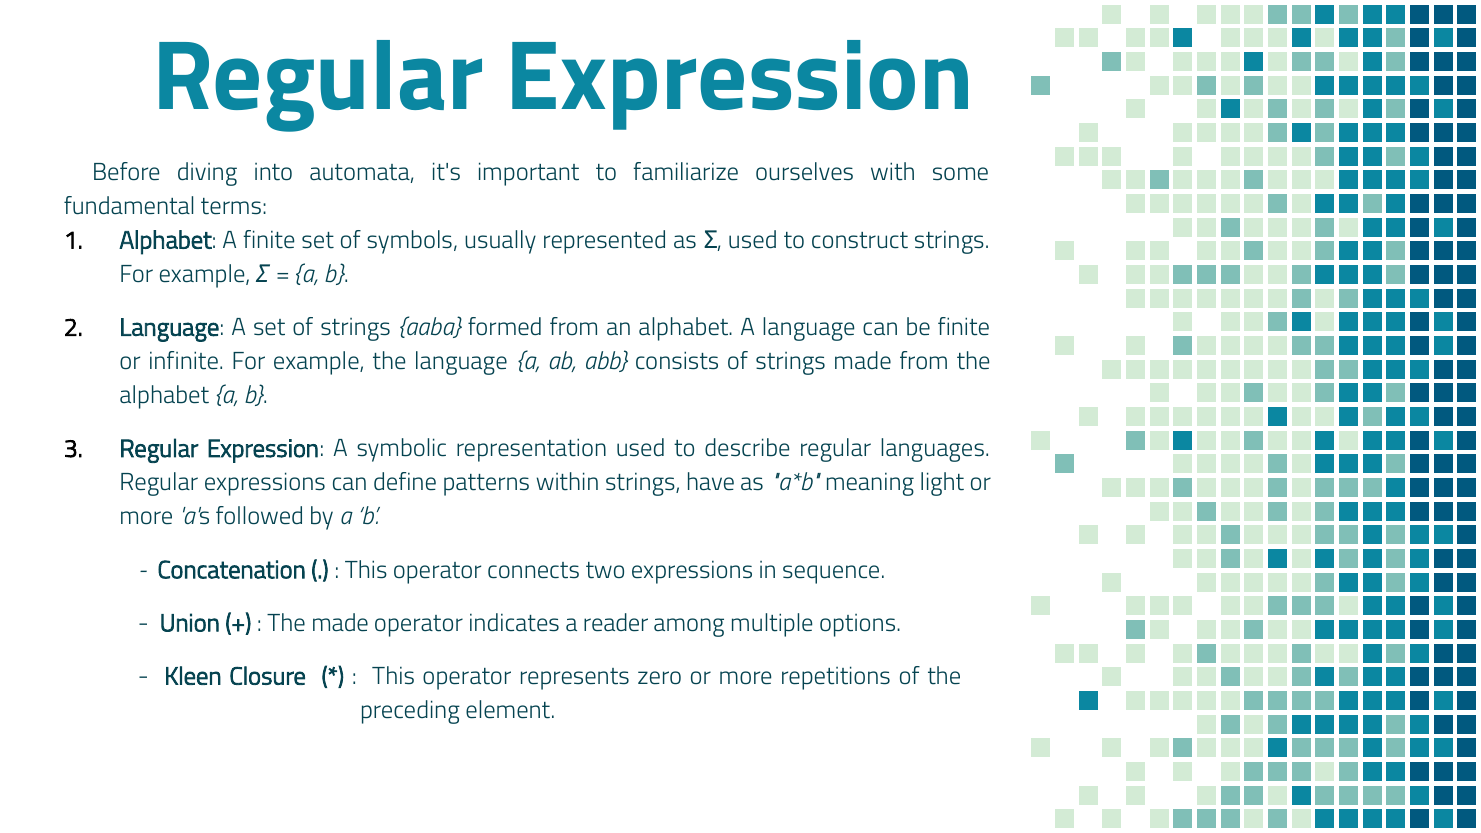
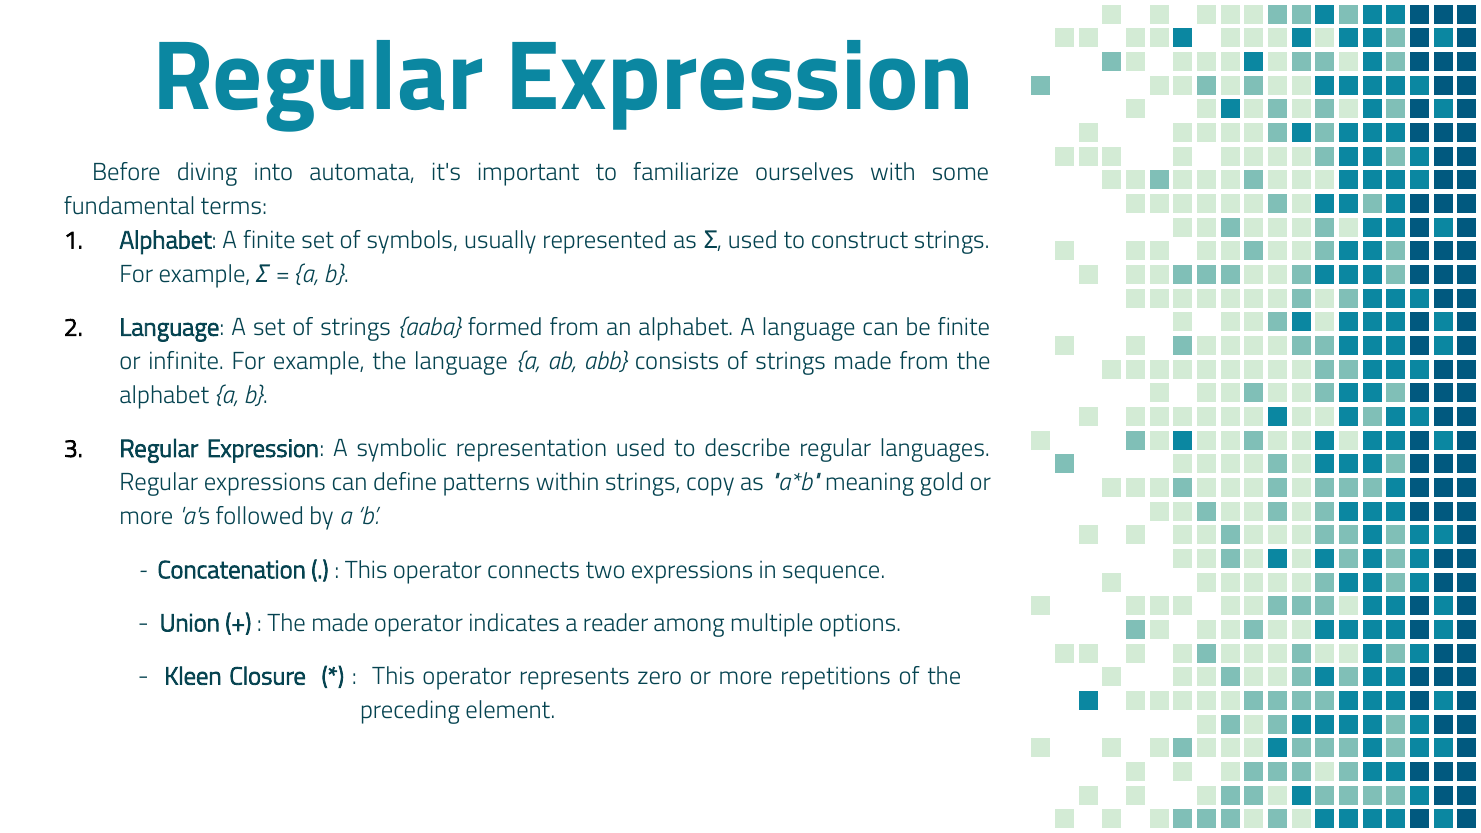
have: have -> copy
light: light -> gold
